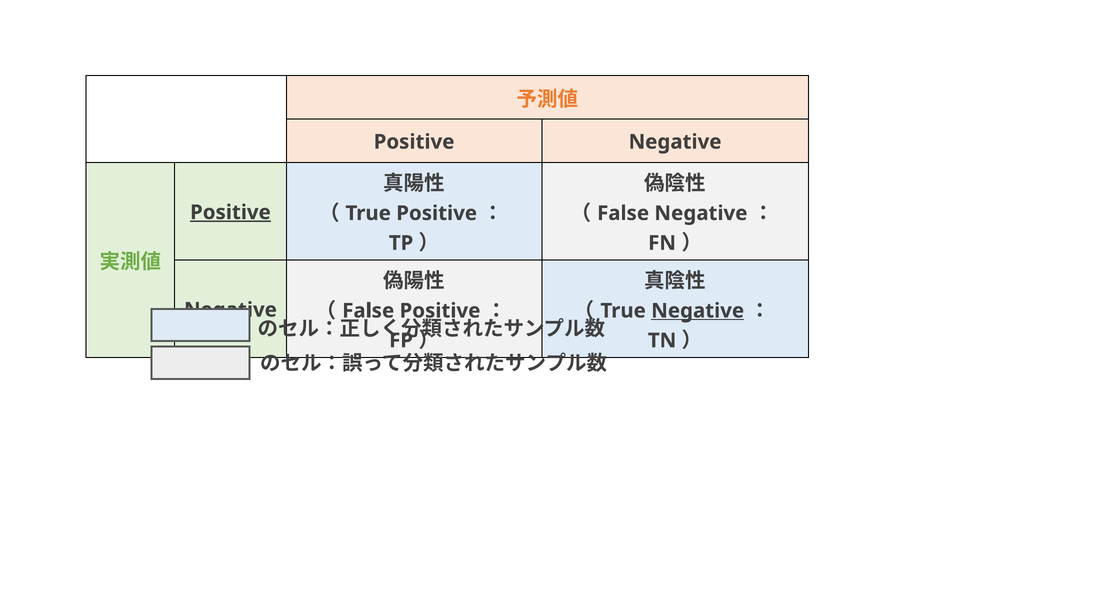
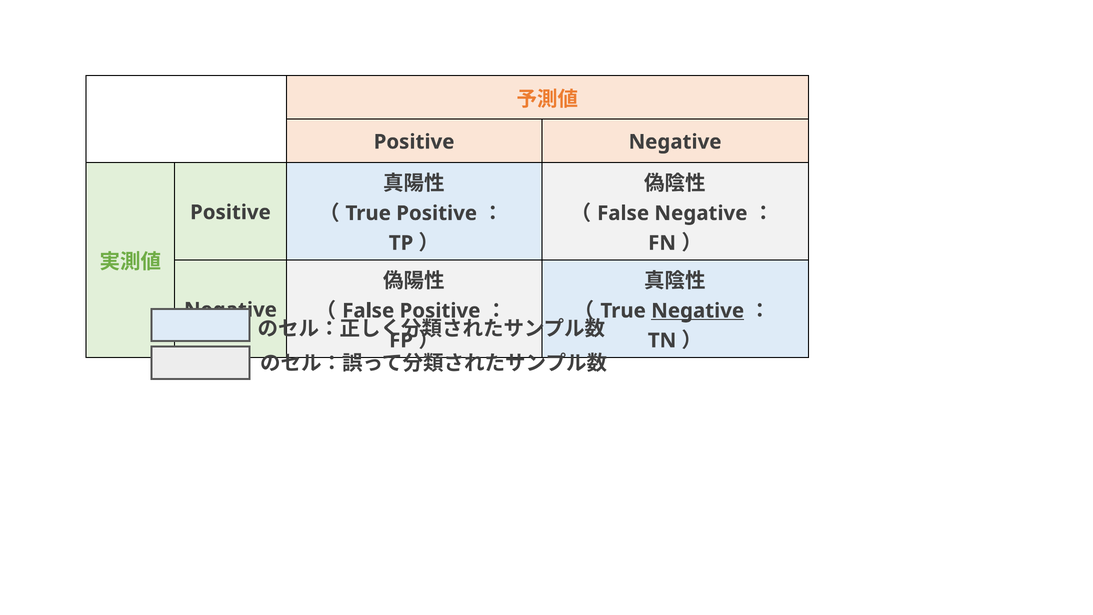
Positive at (230, 212) underline: present -> none
